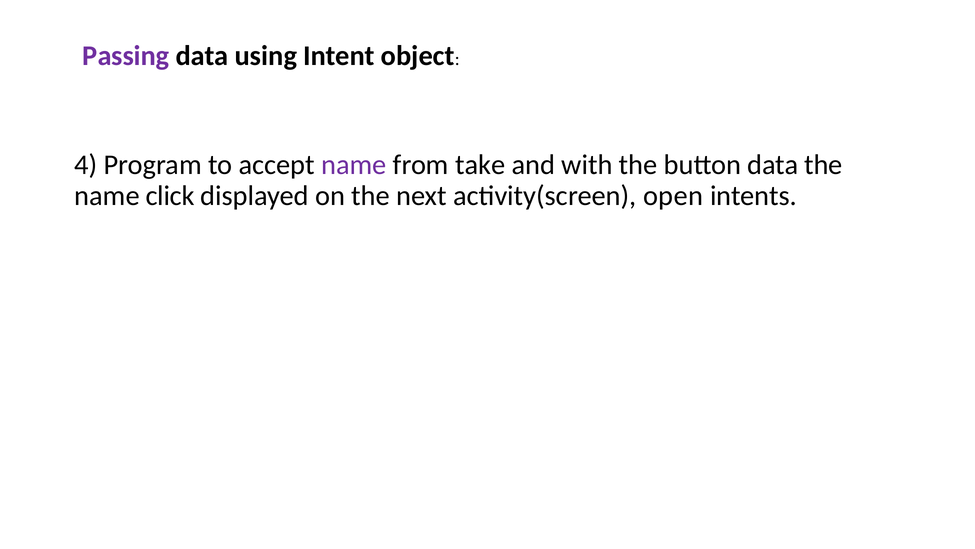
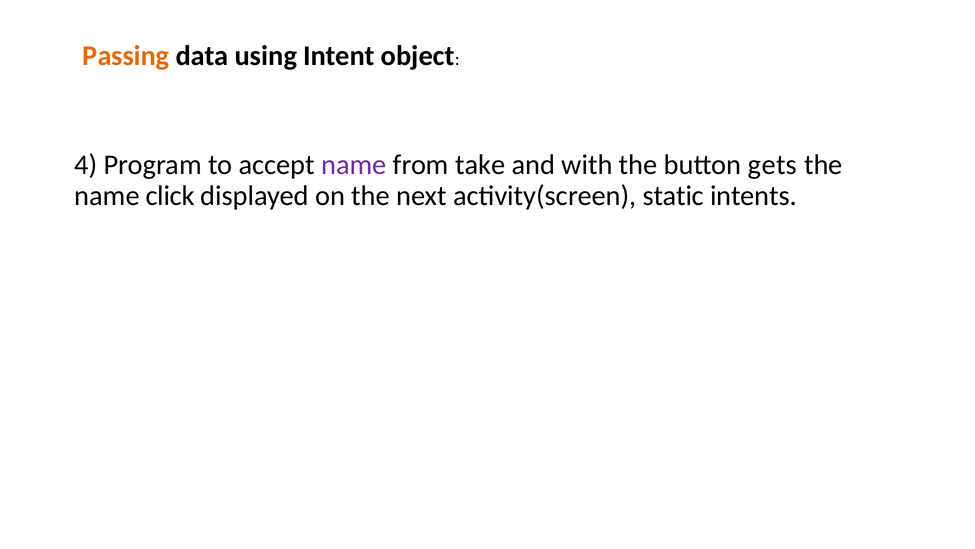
Passing colour: purple -> orange
button data: data -> gets
open: open -> static
